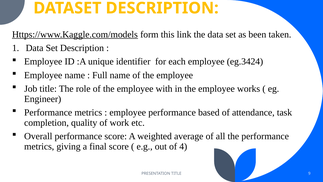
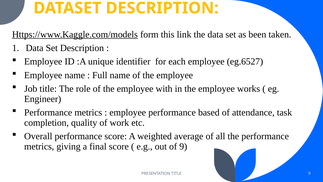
eg.3424: eg.3424 -> eg.6527
of 4: 4 -> 9
